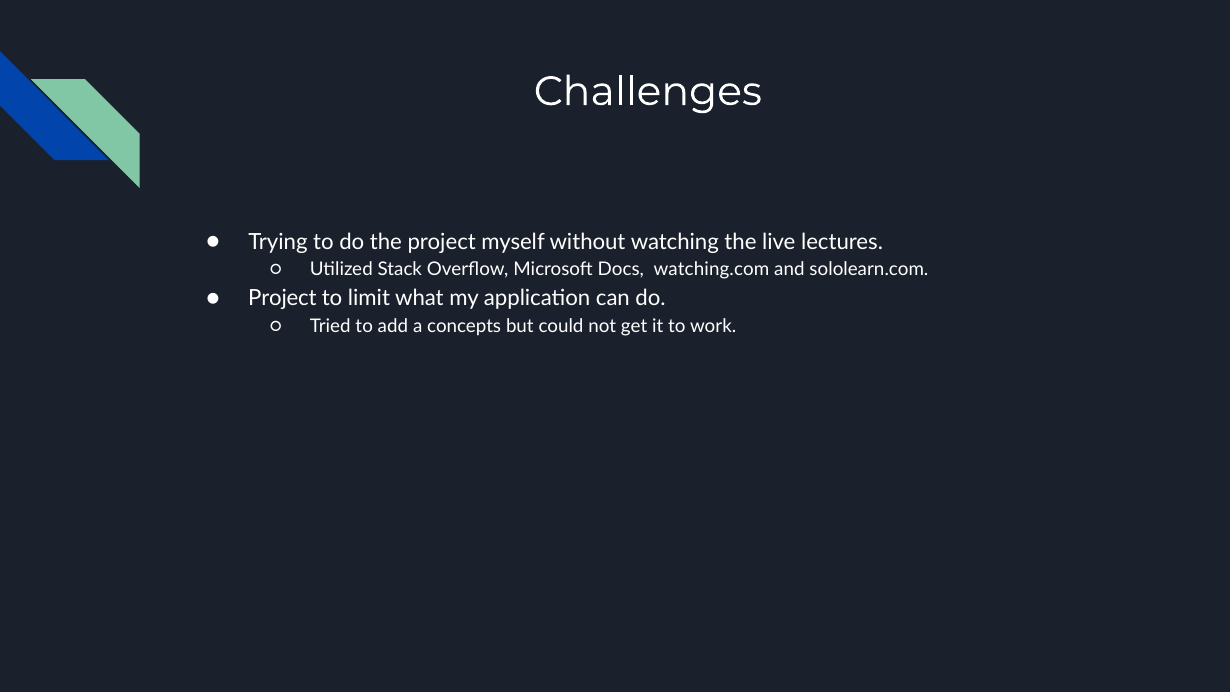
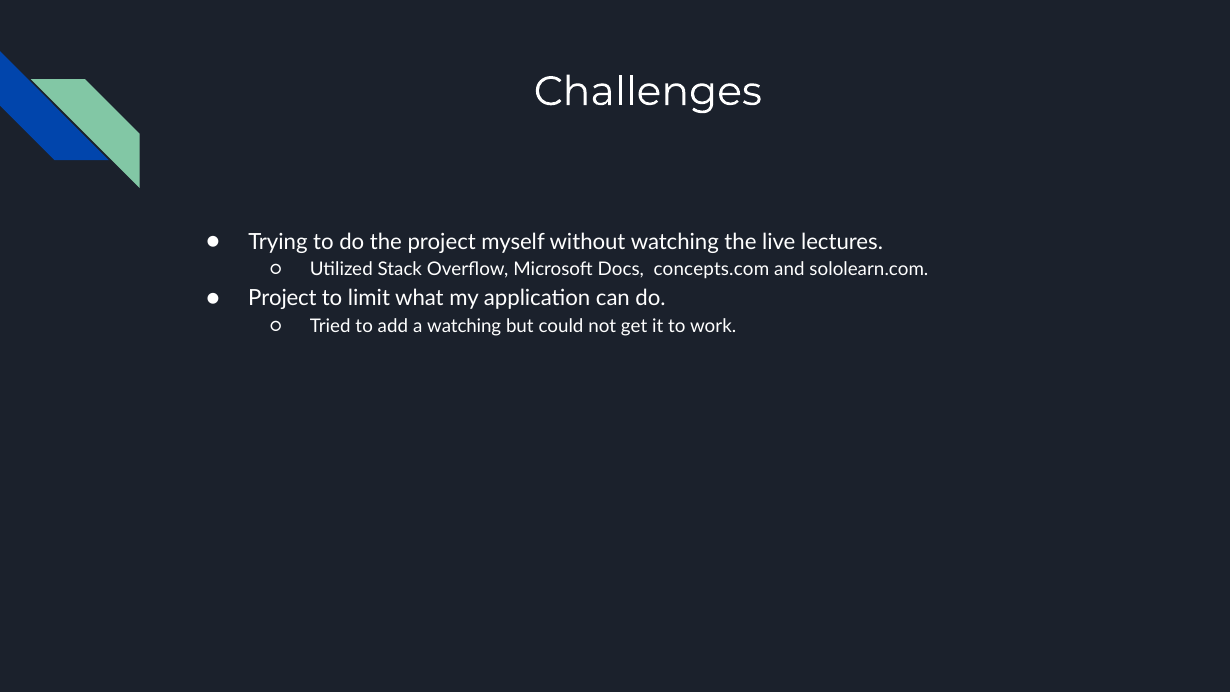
watching.com: watching.com -> concepts.com
a concepts: concepts -> watching
